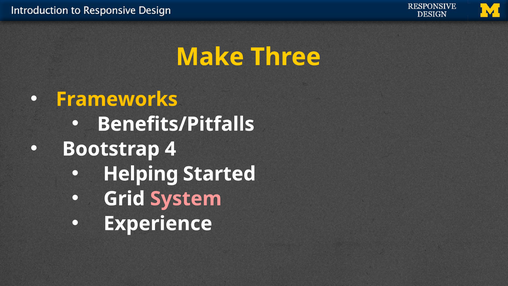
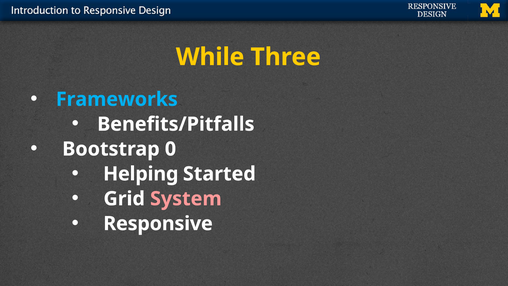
Make: Make -> While
Frameworks colour: yellow -> light blue
4: 4 -> 0
Experience: Experience -> Responsive
